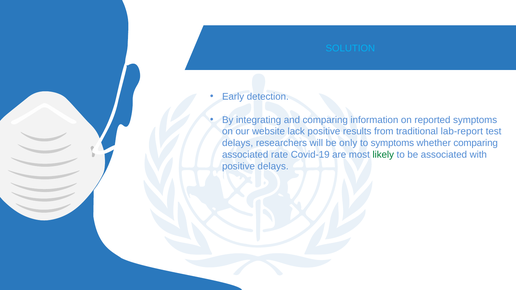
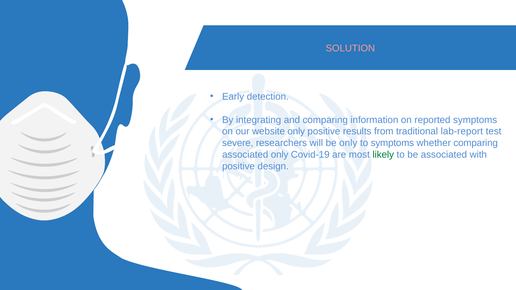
SOLUTION colour: light blue -> pink
website lack: lack -> only
delays at (238, 143): delays -> severe
associated rate: rate -> only
positive delays: delays -> design
